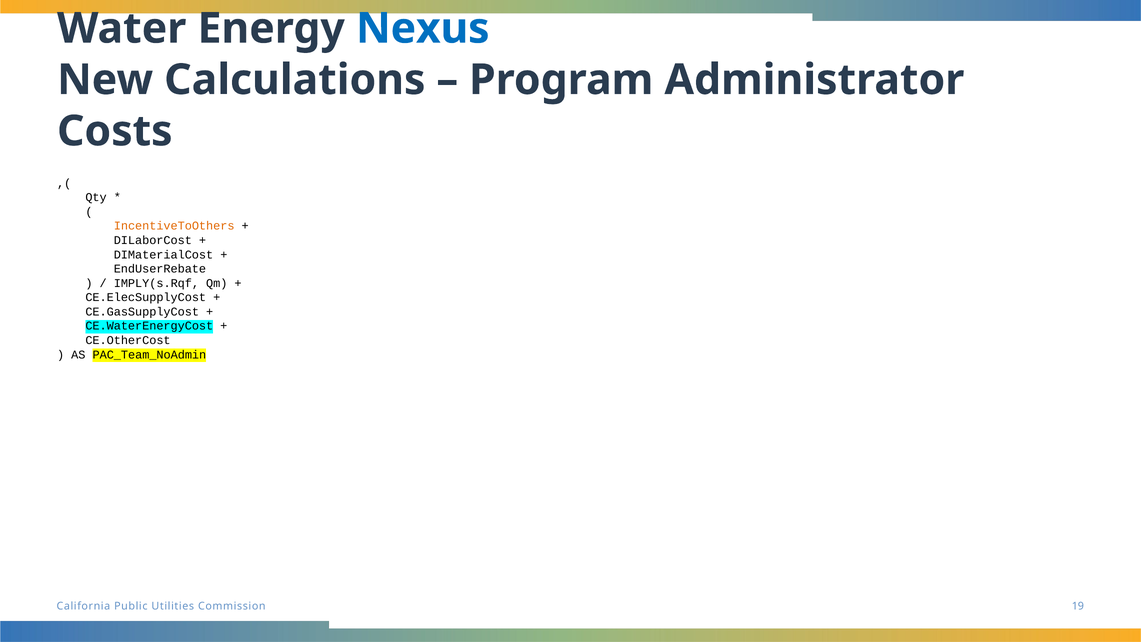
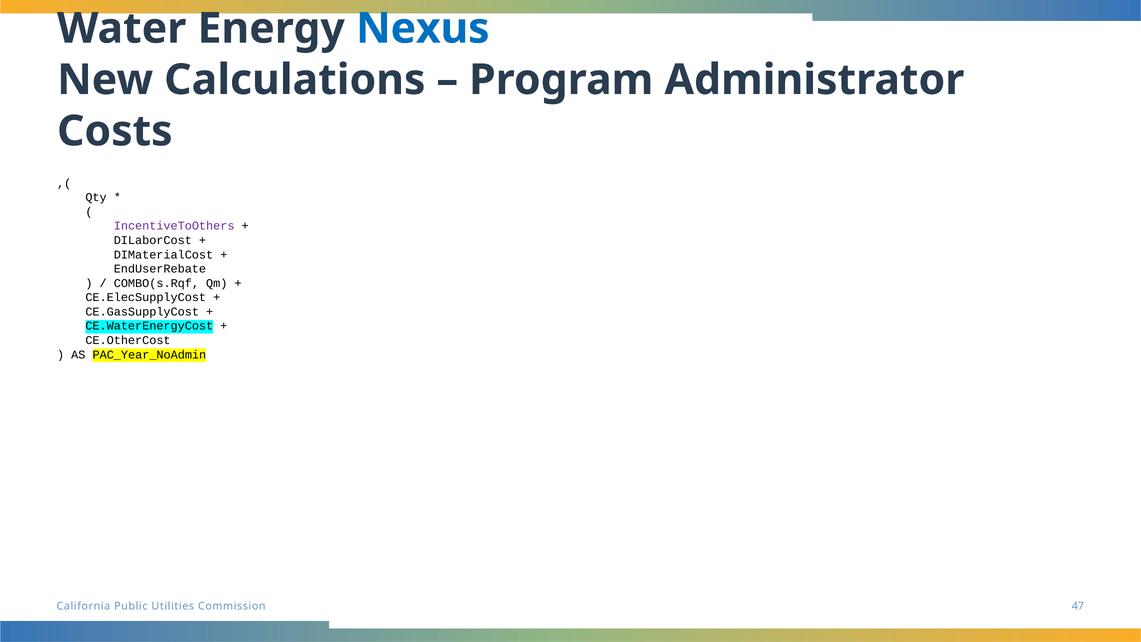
IncentiveToOthers colour: orange -> purple
IMPLY(s.Rqf: IMPLY(s.Rqf -> COMBO(s.Rqf
PAC_Team_NoAdmin: PAC_Team_NoAdmin -> PAC_Year_NoAdmin
19: 19 -> 47
